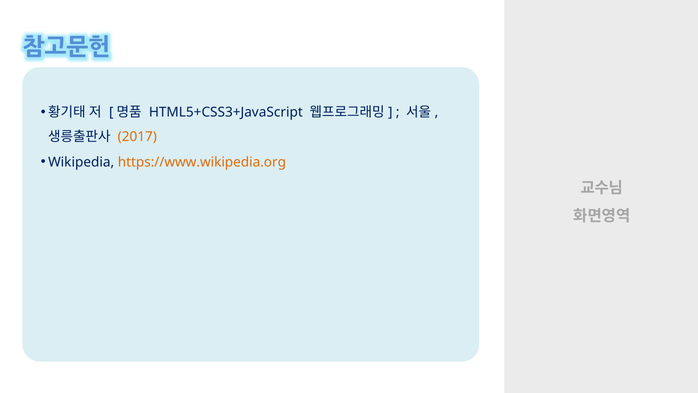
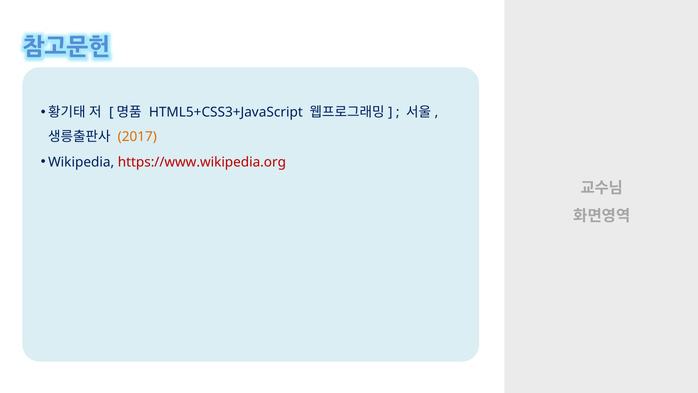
https://www.wikipedia.org colour: orange -> red
